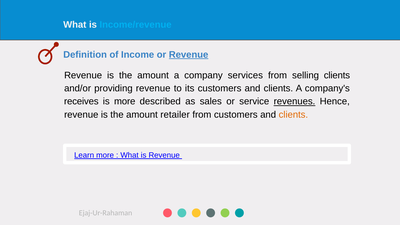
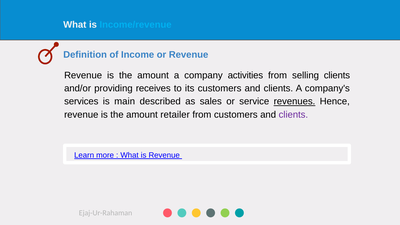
Revenue at (189, 55) underline: present -> none
services: services -> activities
providing revenue: revenue -> receives
receives: receives -> services
is more: more -> main
clients at (293, 115) colour: orange -> purple
